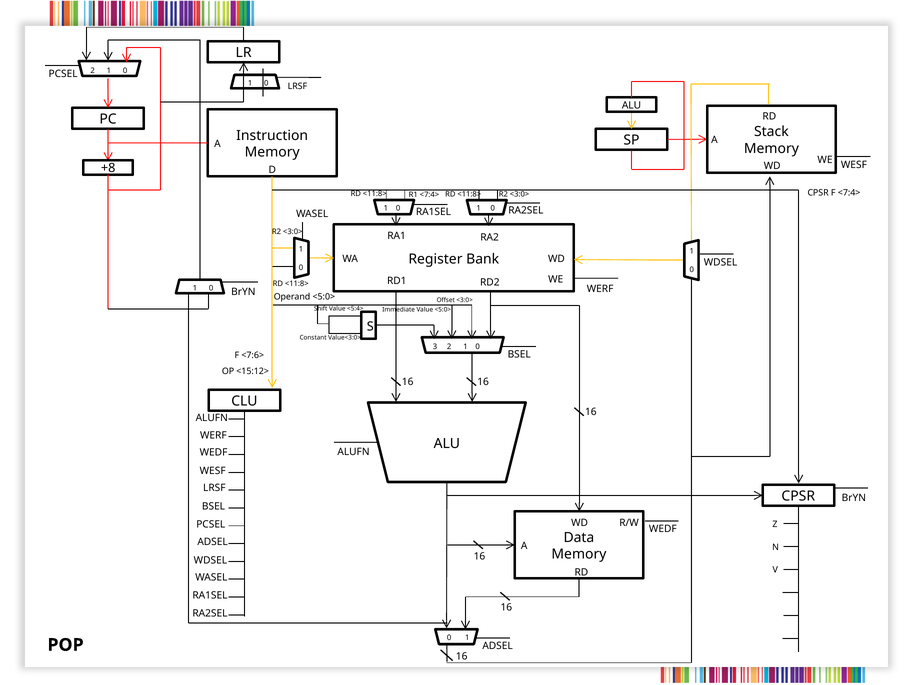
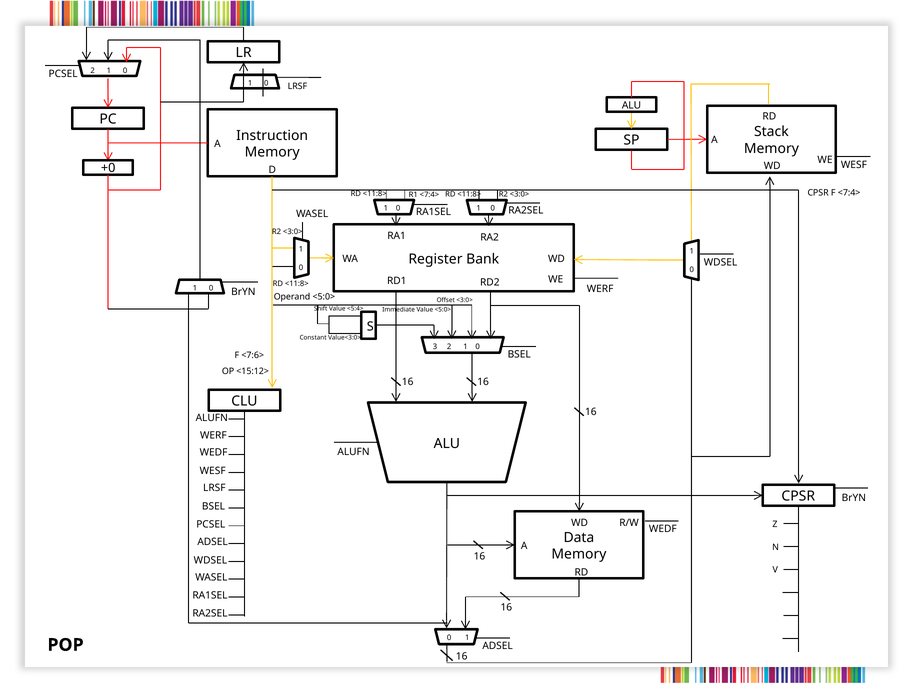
+8: +8 -> +0
